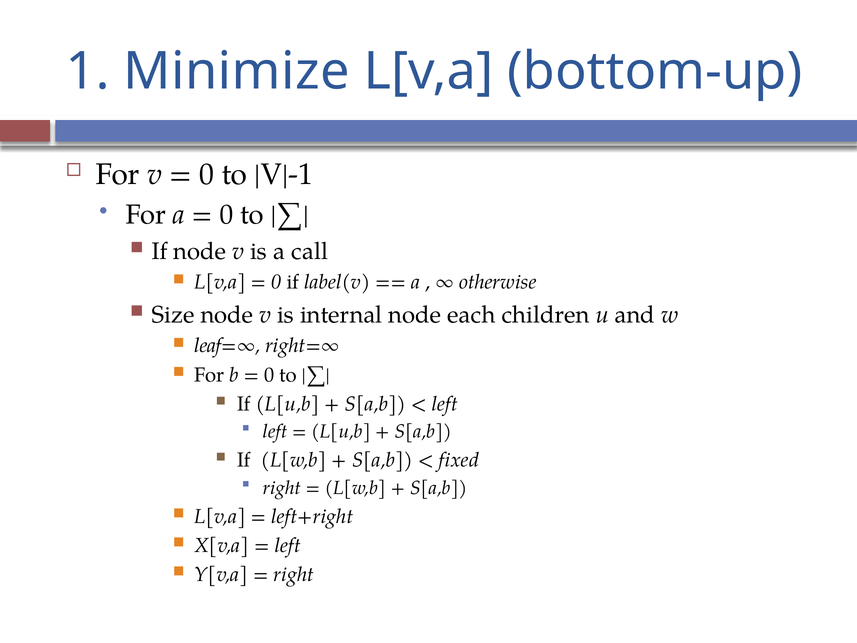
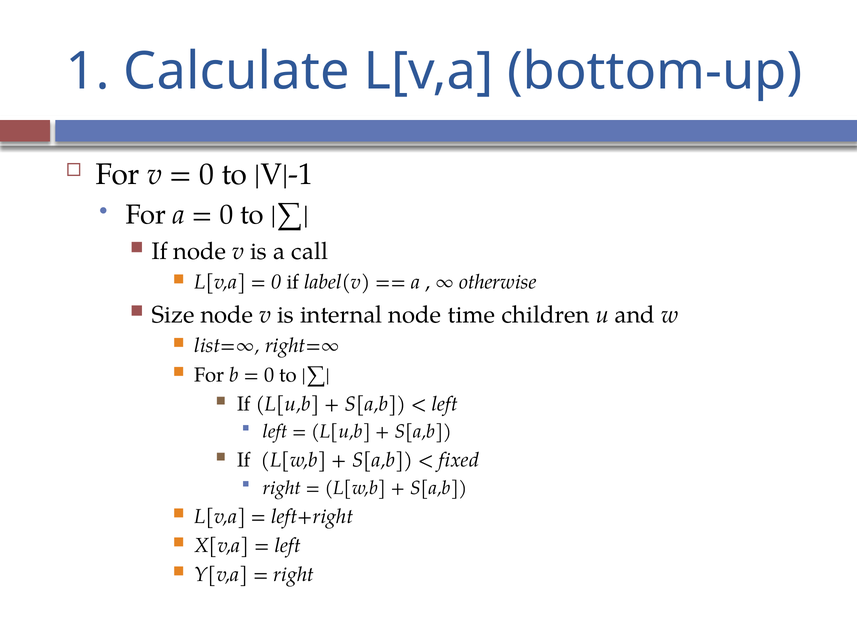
Minimize: Minimize -> Calculate
each: each -> time
leaf=∞: leaf=∞ -> list=∞
